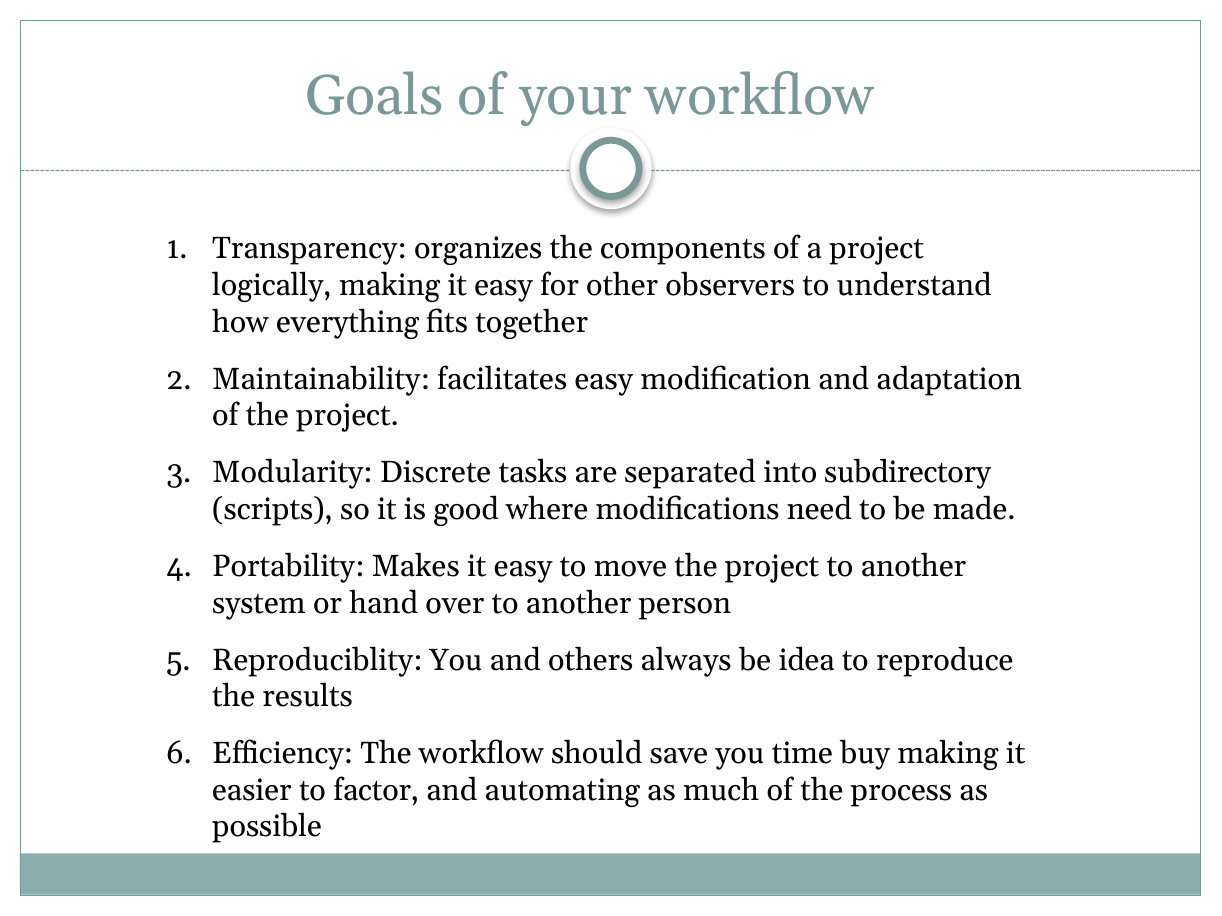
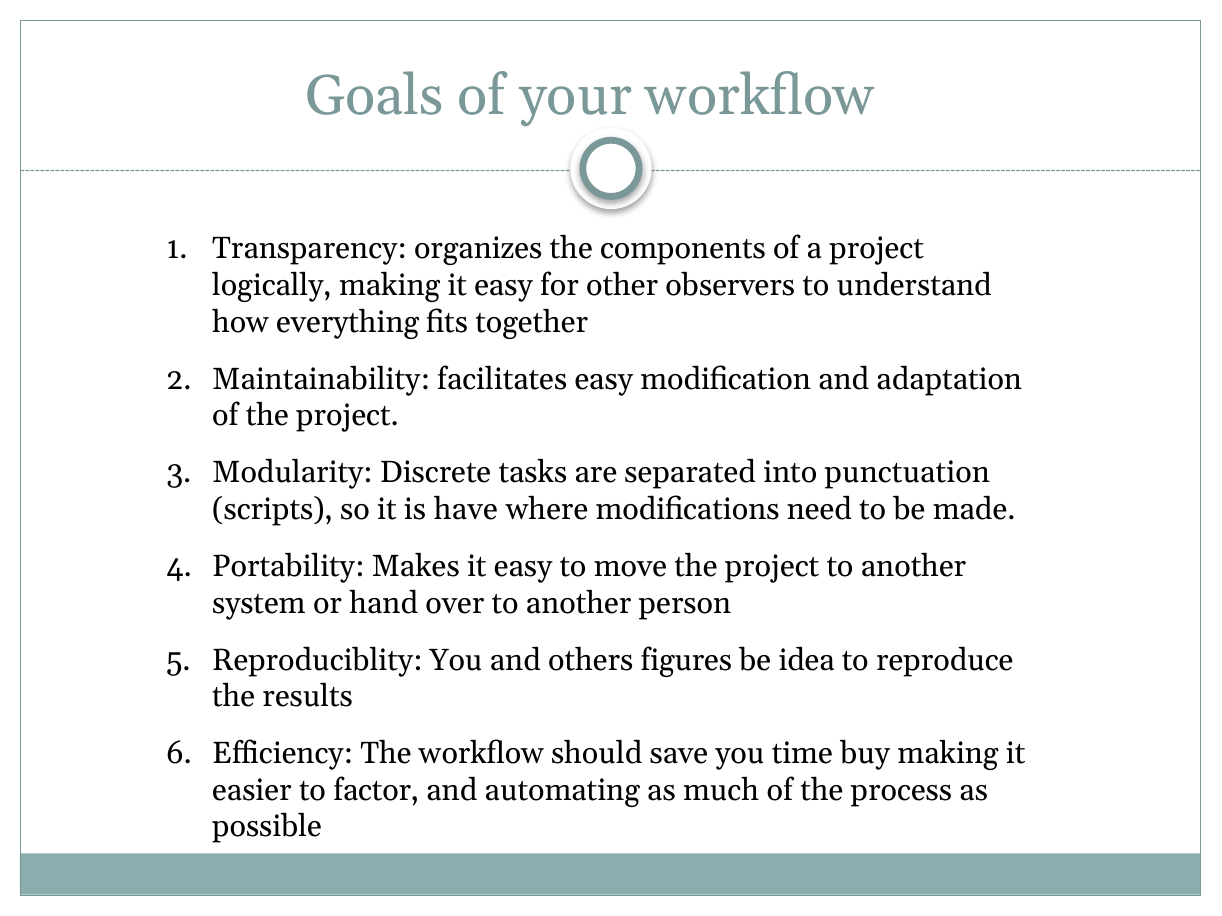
subdirectory: subdirectory -> punctuation
good: good -> have
always: always -> figures
